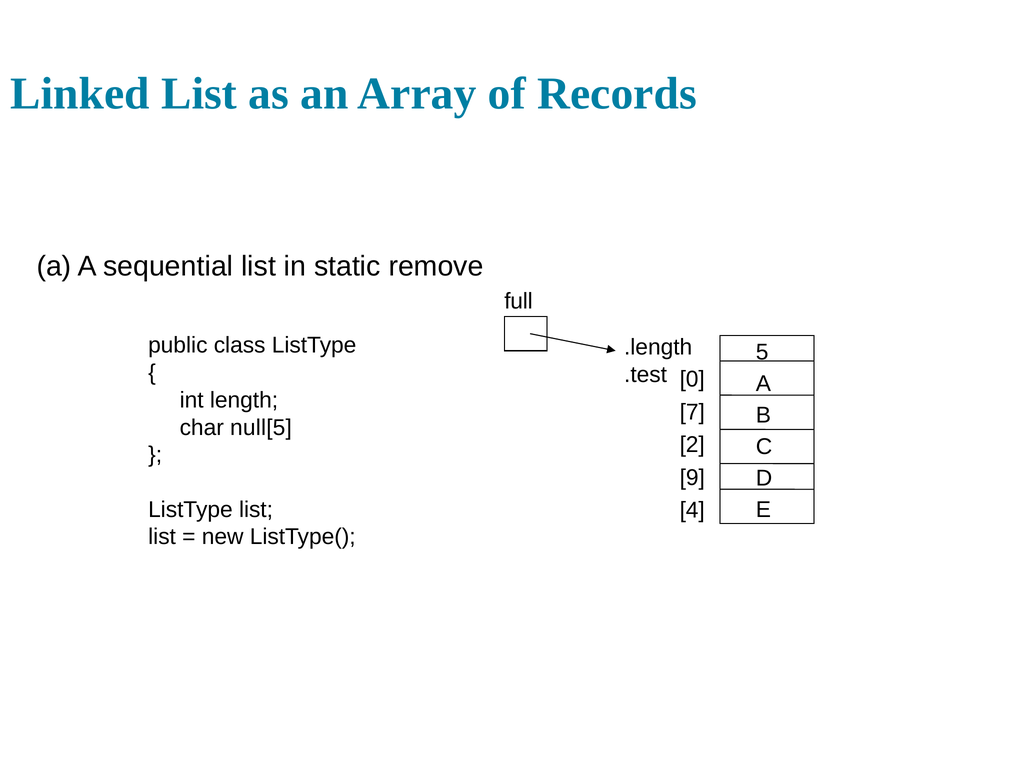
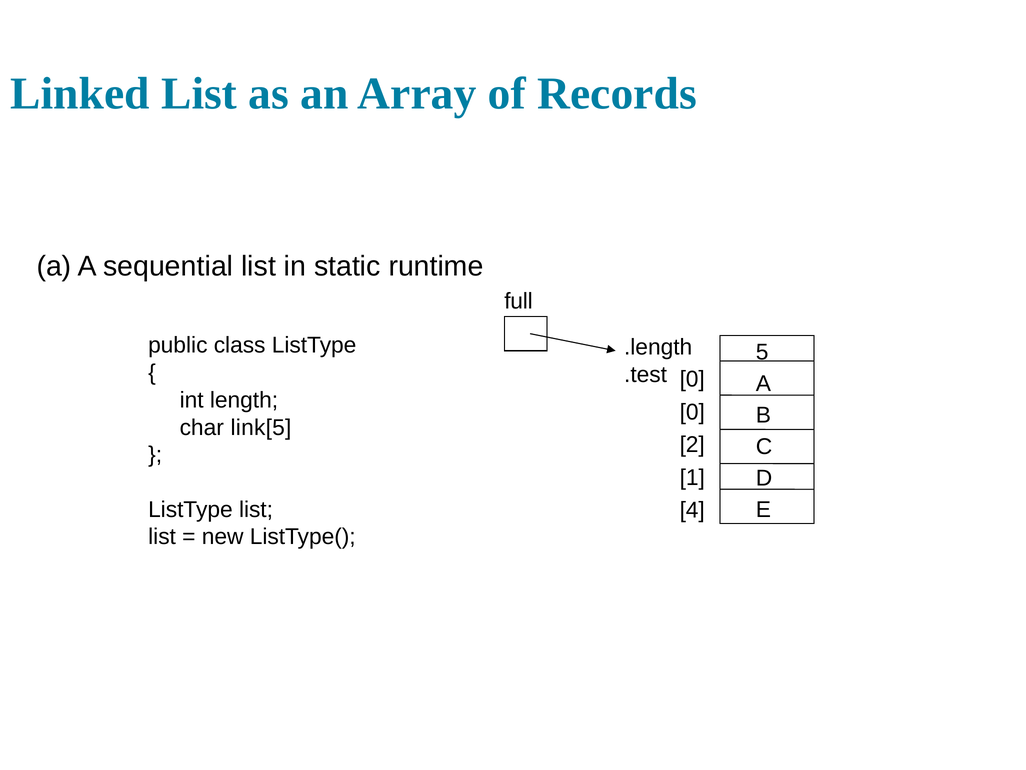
remove: remove -> runtime
7 at (692, 412): 7 -> 0
null[5: null[5 -> link[5
9: 9 -> 1
